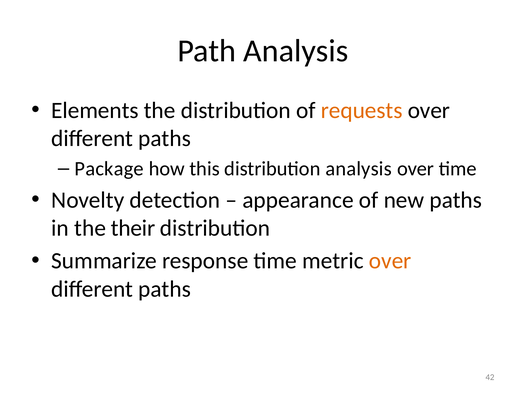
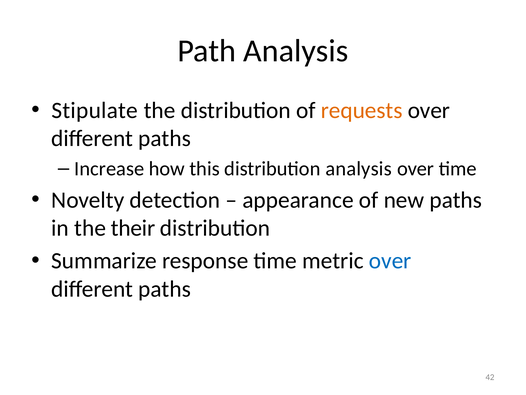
Elements: Elements -> Stipulate
Package: Package -> Increase
over at (390, 261) colour: orange -> blue
